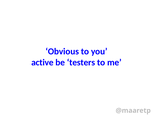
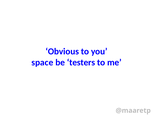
active: active -> space
